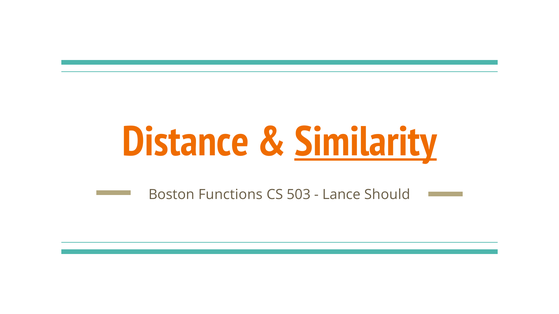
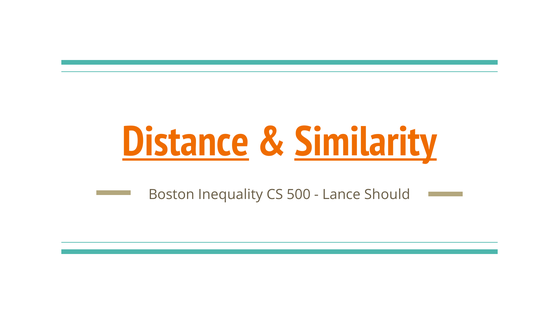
Distance underline: none -> present
Functions: Functions -> Inequality
503: 503 -> 500
